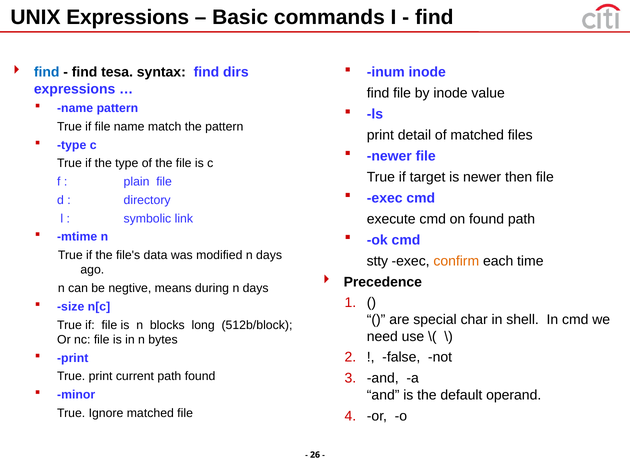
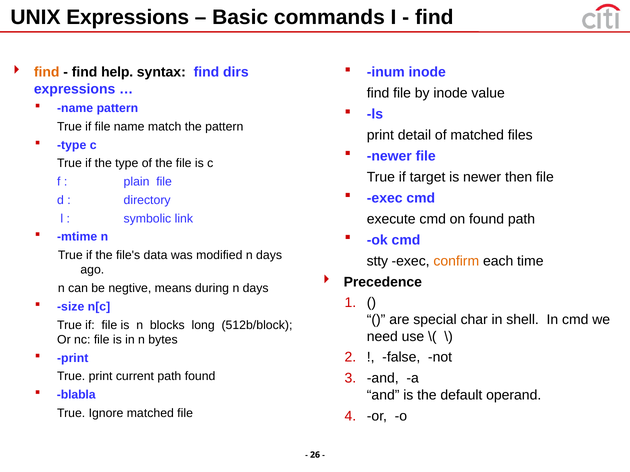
find at (47, 72) colour: blue -> orange
tesa: tesa -> help
minor: minor -> blabla
